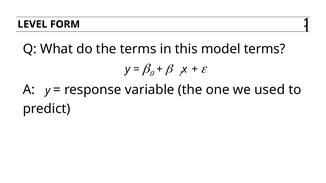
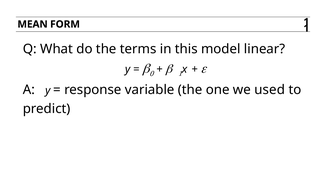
LEVEL: LEVEL -> MEAN
model terms: terms -> linear
